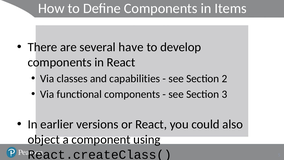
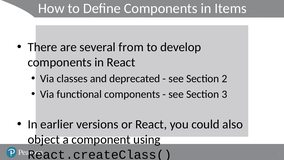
have: have -> from
and capabilities: capabilities -> deprecated
